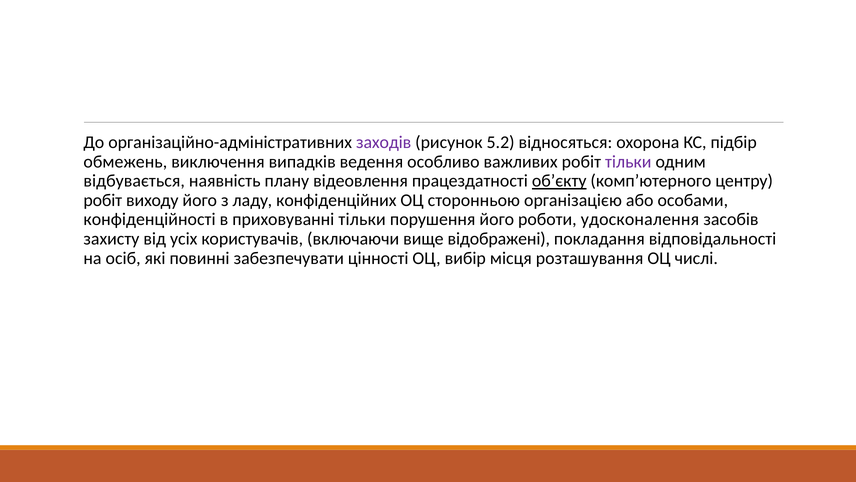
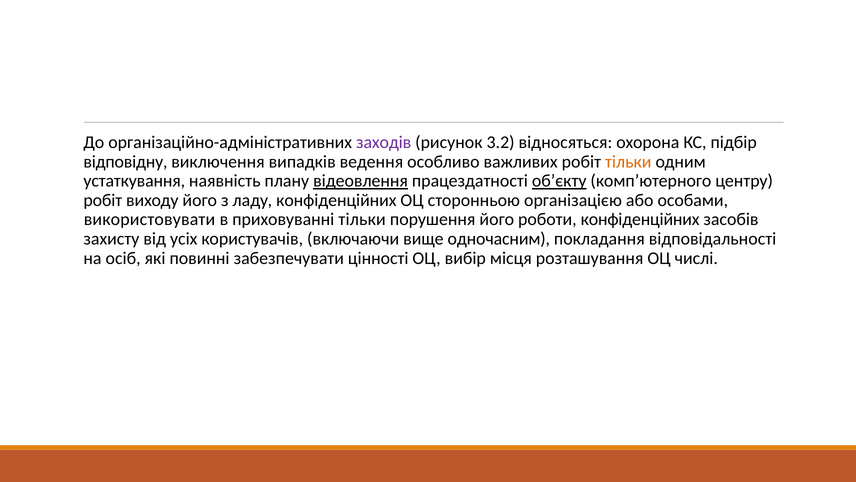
5.2: 5.2 -> 3.2
обмежень: обмежень -> відповідну
тільки at (628, 162) colour: purple -> orange
відбувається: відбувається -> устаткування
відеовлення underline: none -> present
конфіденційності: конфіденційності -> використовувати
роботи удосконалення: удосконалення -> конфіденційних
відображені: відображені -> одночасним
